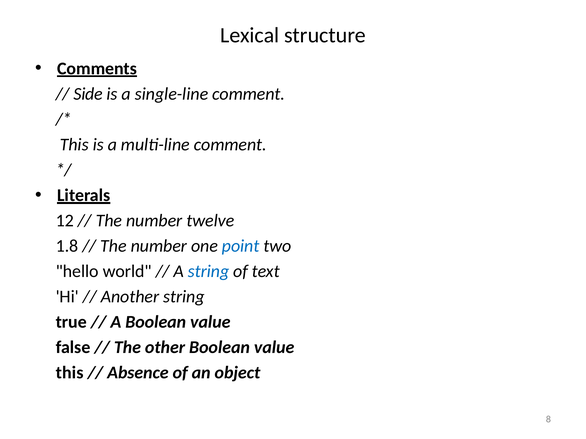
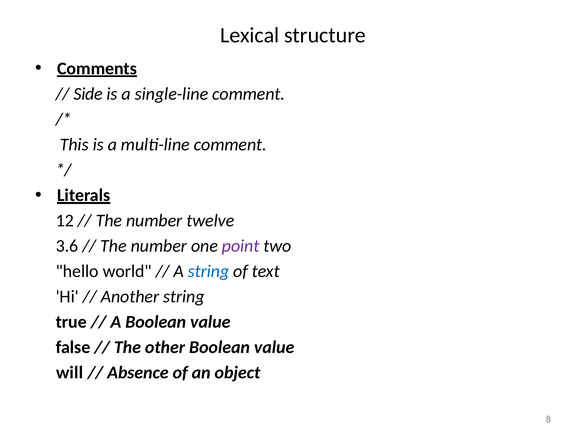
1.8: 1.8 -> 3.6
point colour: blue -> purple
this at (70, 373): this -> will
